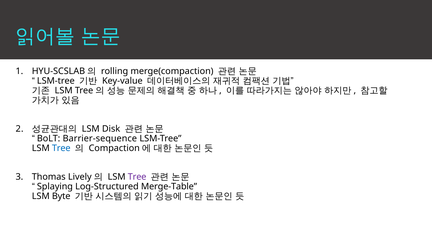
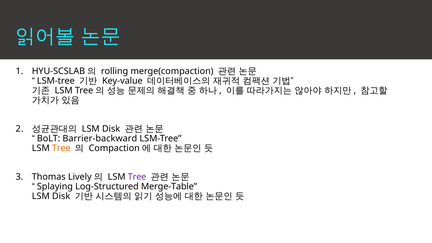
Barrier-sequence: Barrier-sequence -> Barrier-backward
Tree at (61, 148) colour: blue -> orange
Byte at (61, 196): Byte -> Disk
